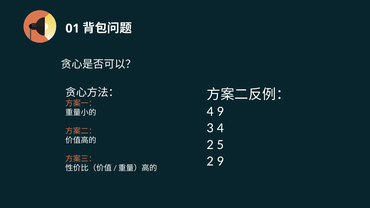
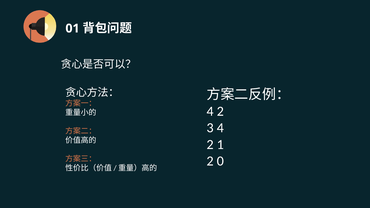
9 at (220, 111): 9 -> 2
5: 5 -> 1
2 9: 9 -> 0
